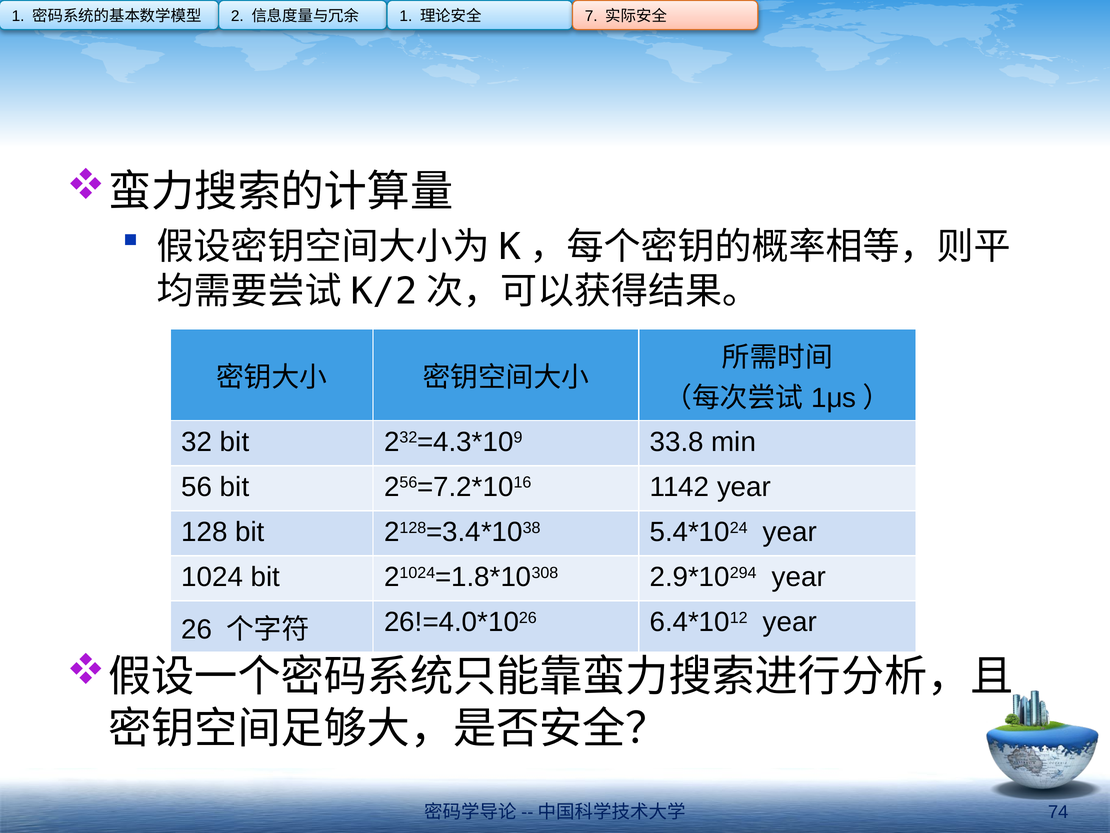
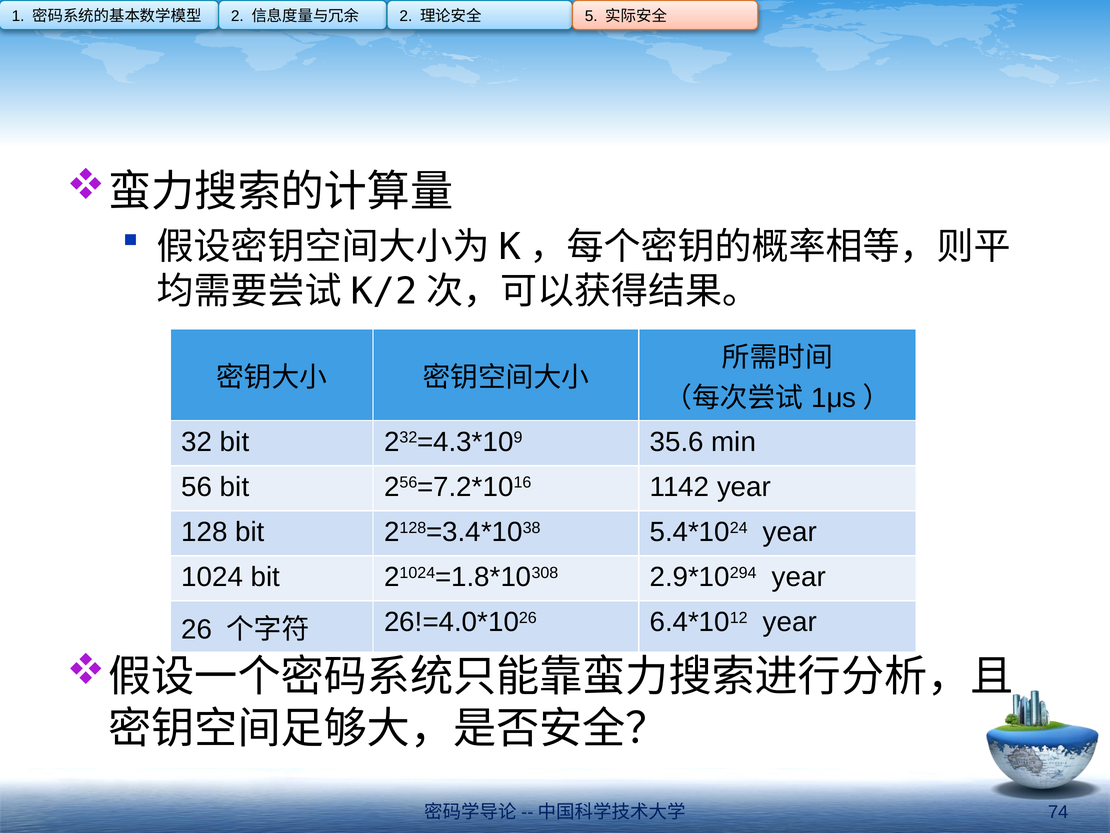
1 at (406, 16): 1 -> 2
7: 7 -> 5
33.8: 33.8 -> 35.6
